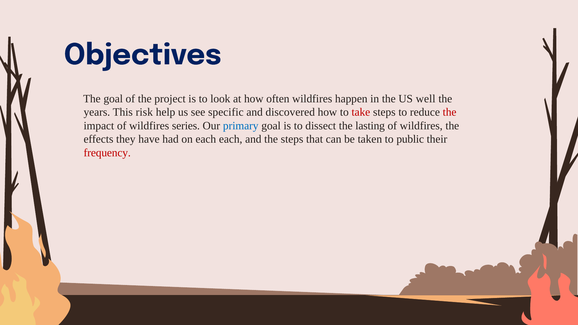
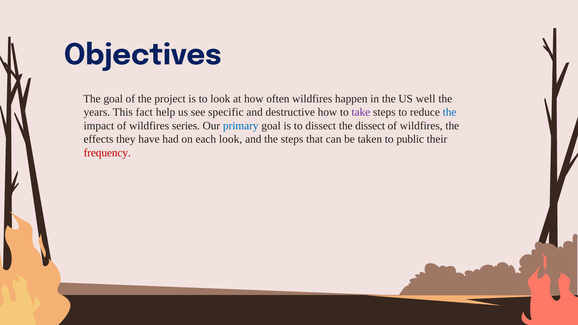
risk: risk -> fact
discovered: discovered -> destructive
take colour: red -> purple
the at (450, 112) colour: red -> blue
the lasting: lasting -> dissect
each each: each -> look
